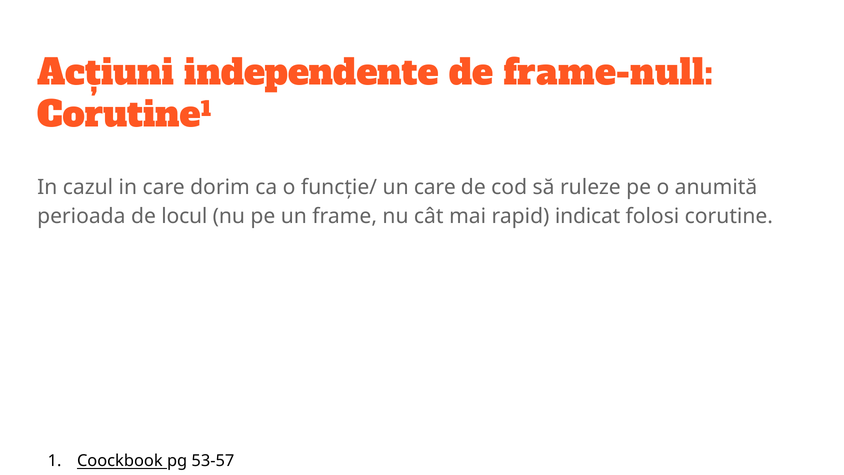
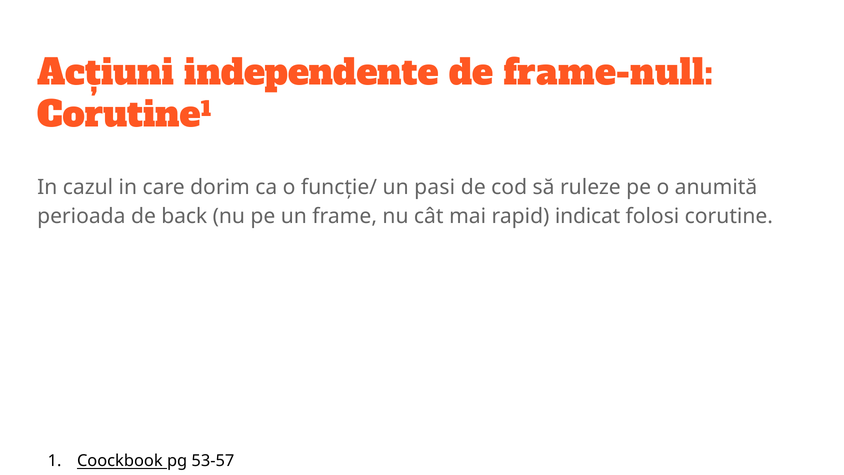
un care: care -> pasi
locul: locul -> back
